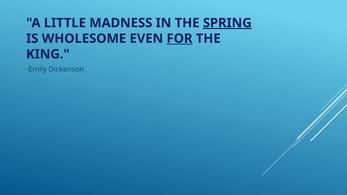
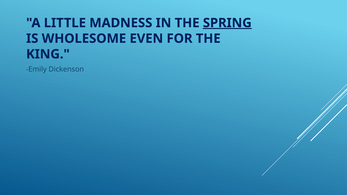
FOR underline: present -> none
